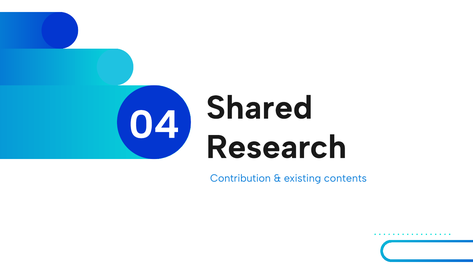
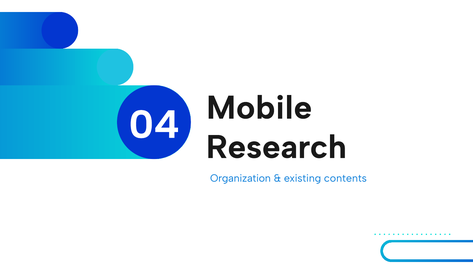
Shared: Shared -> Mobile
Contribution: Contribution -> Organization
